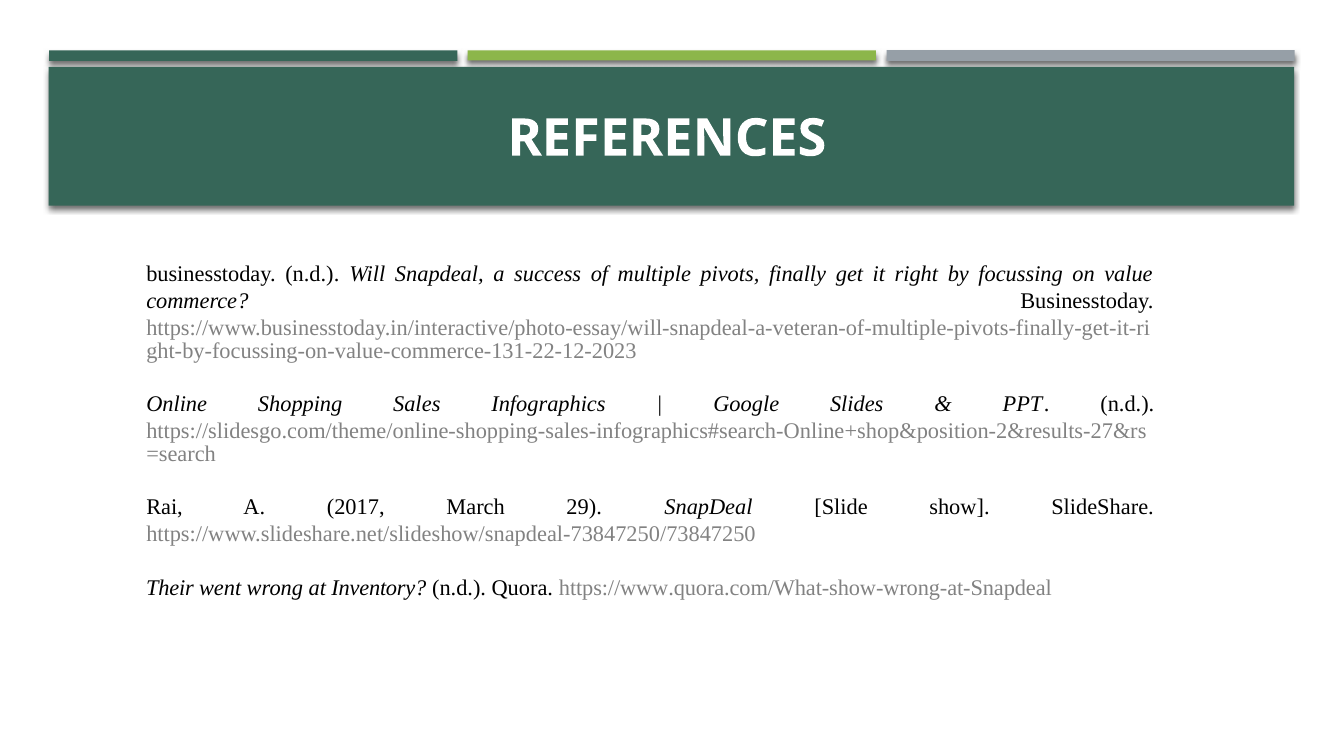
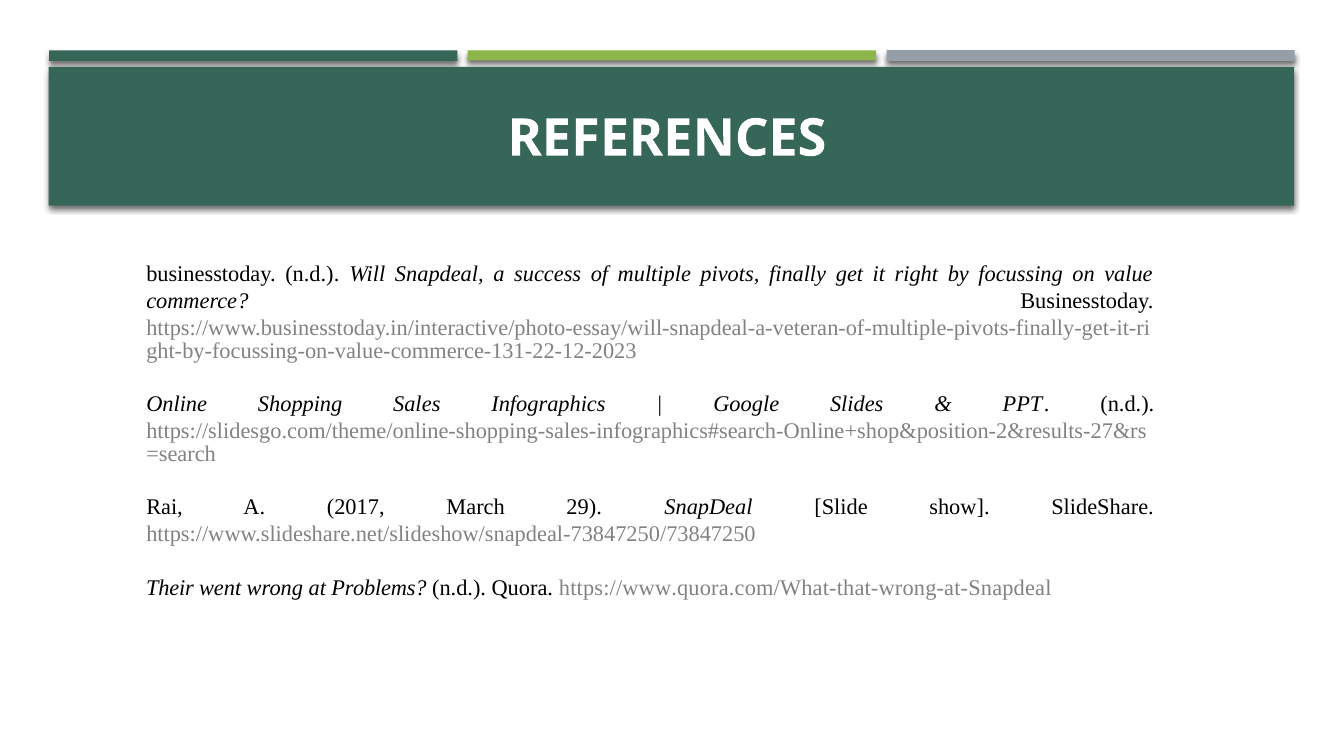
Inventory: Inventory -> Problems
https://www.quora.com/What-show-wrong-at-Snapdeal: https://www.quora.com/What-show-wrong-at-Snapdeal -> https://www.quora.com/What-that-wrong-at-Snapdeal
